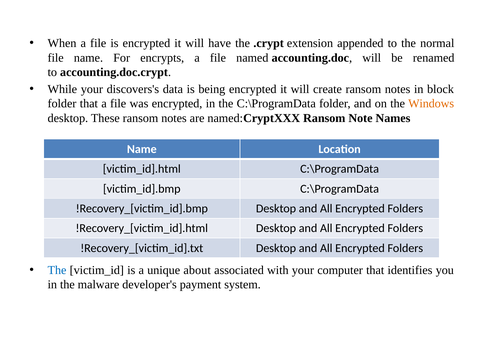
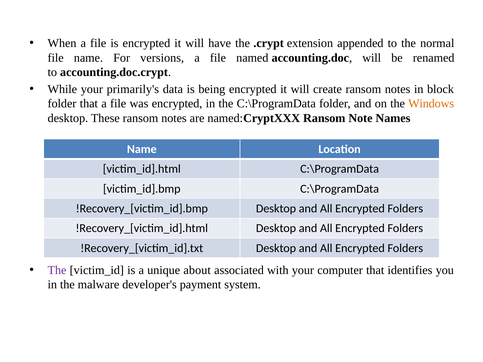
encrypts: encrypts -> versions
discovers's: discovers's -> primarily's
The at (57, 270) colour: blue -> purple
